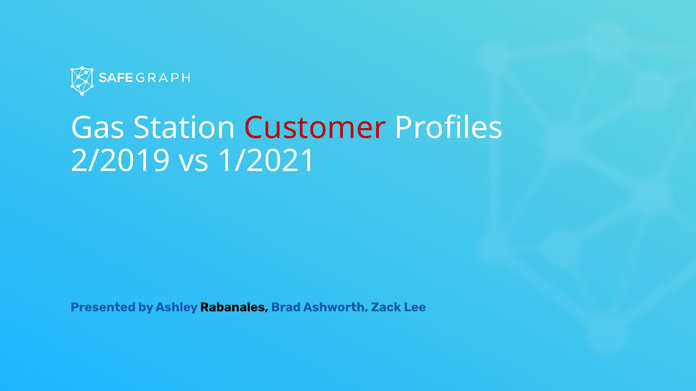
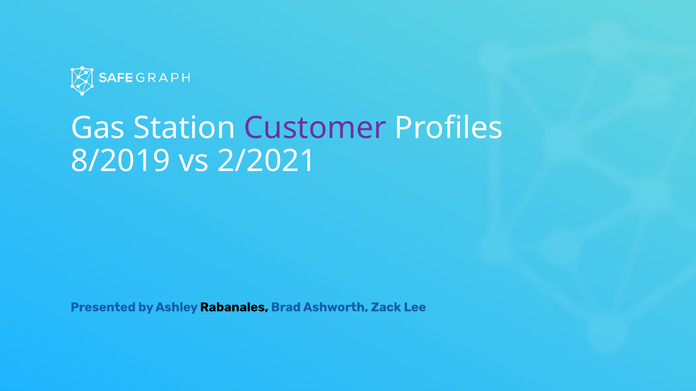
Customer colour: red -> purple
2/2019: 2/2019 -> 8/2019
1/2021: 1/2021 -> 2/2021
